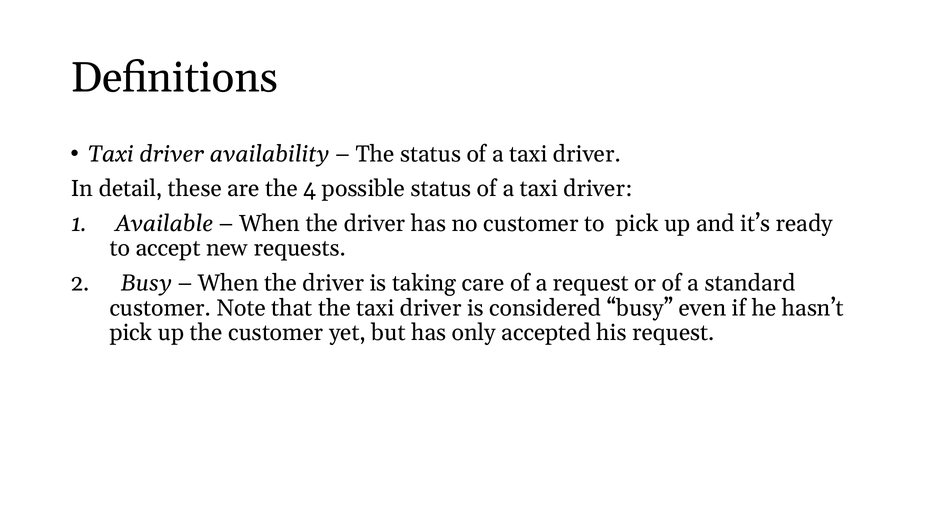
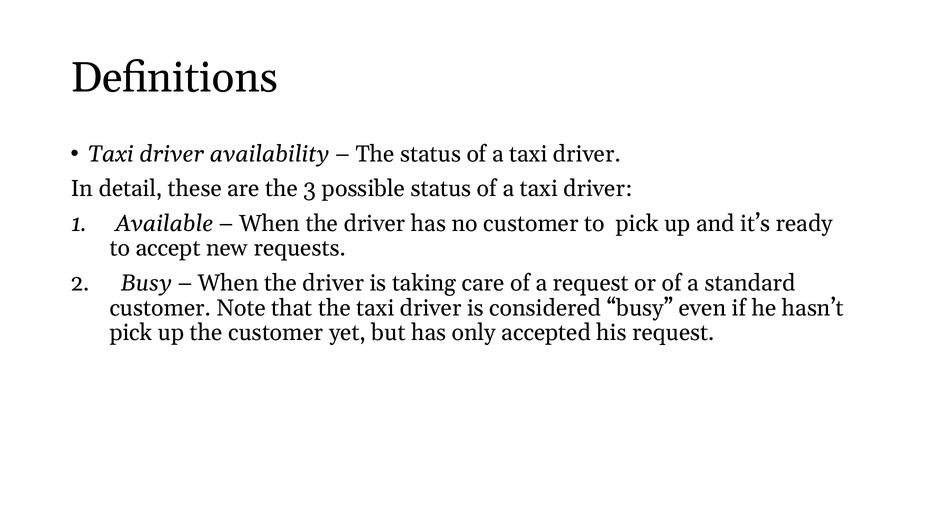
4: 4 -> 3
